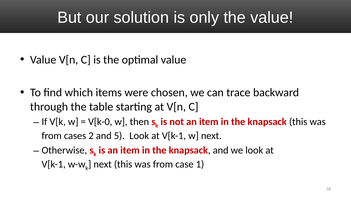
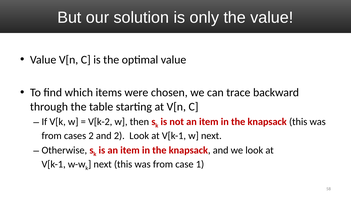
V[k-0: V[k-0 -> V[k-2
and 5: 5 -> 2
